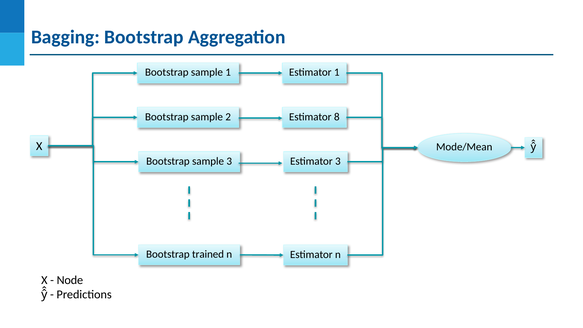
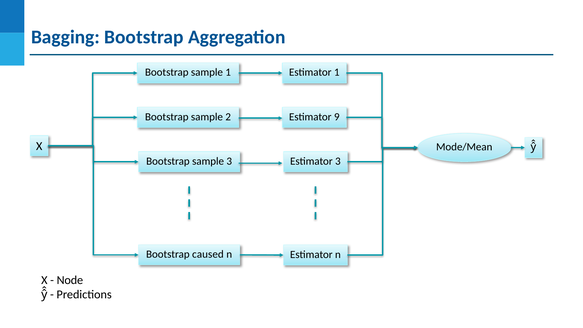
8: 8 -> 9
trained: trained -> caused
